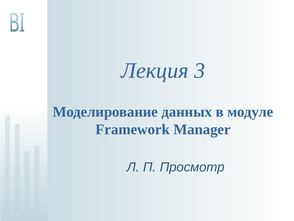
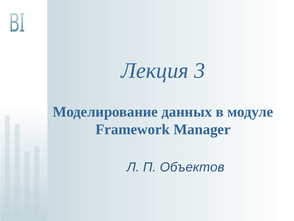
Просмотр: Просмотр -> Объектов
